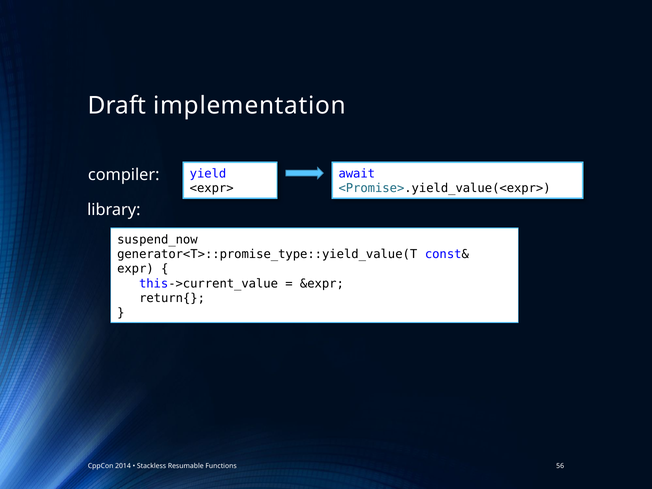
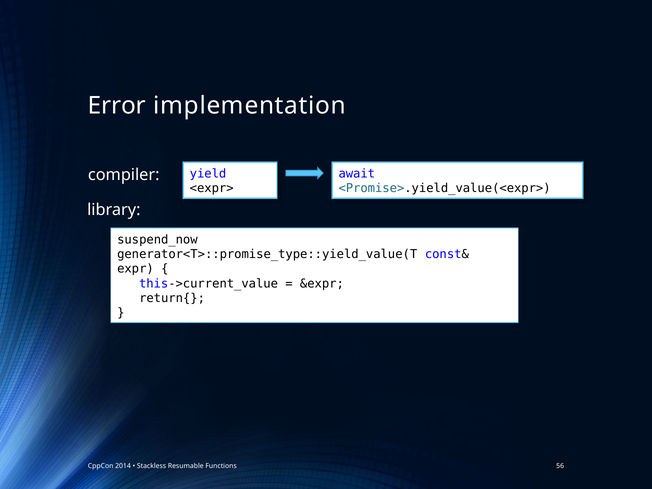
Draft: Draft -> Error
